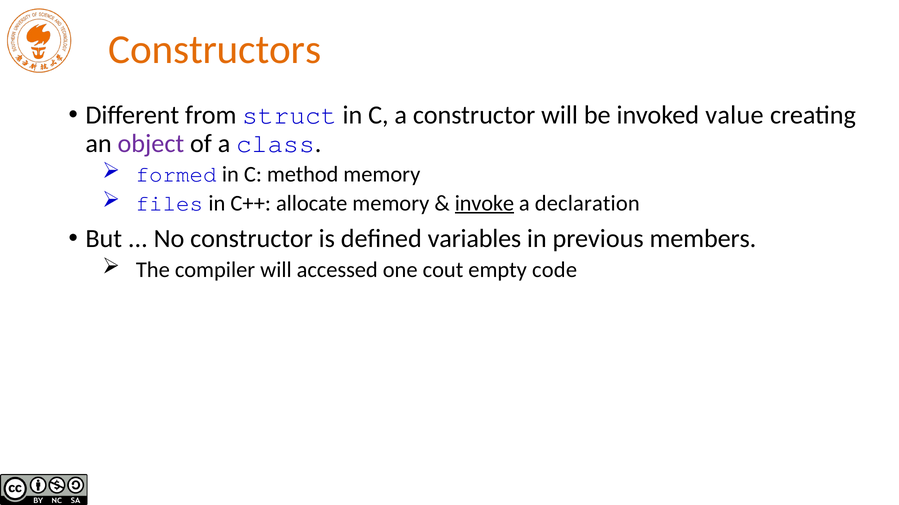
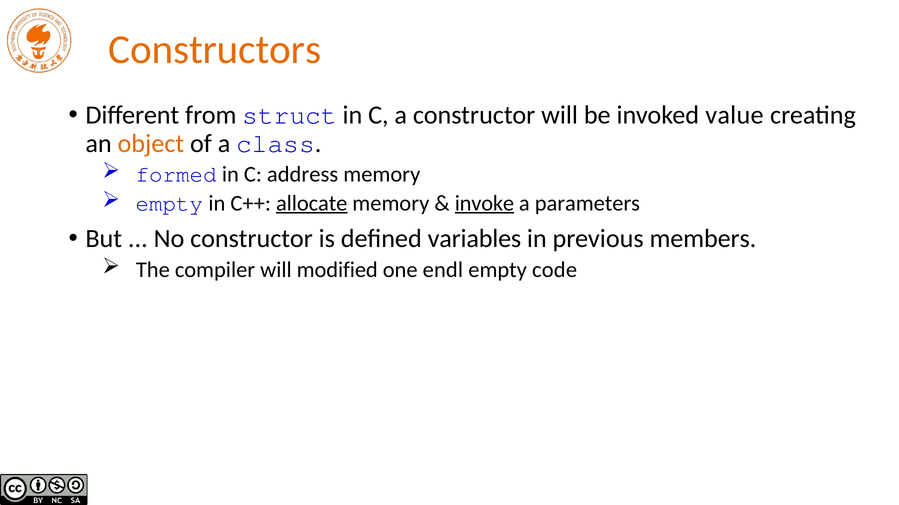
object colour: purple -> orange
method: method -> address
files at (170, 203): files -> empty
allocate underline: none -> present
declaration: declaration -> parameters
accessed: accessed -> modified
cout: cout -> endl
